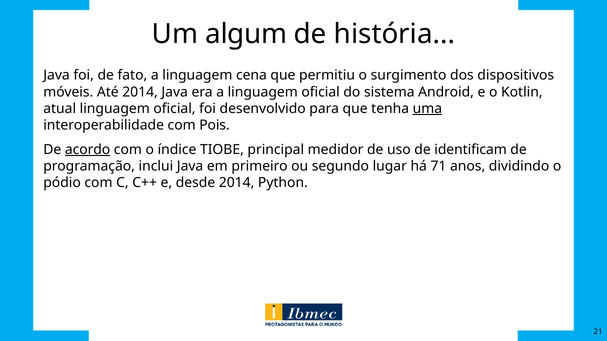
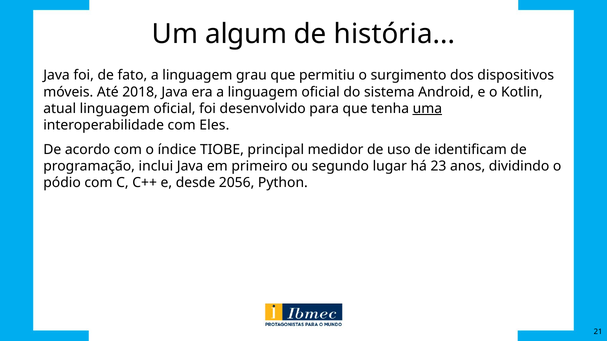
cena: cena -> grau
Até 2014: 2014 -> 2018
Pois: Pois -> Eles
acordo underline: present -> none
71: 71 -> 23
desde 2014: 2014 -> 2056
